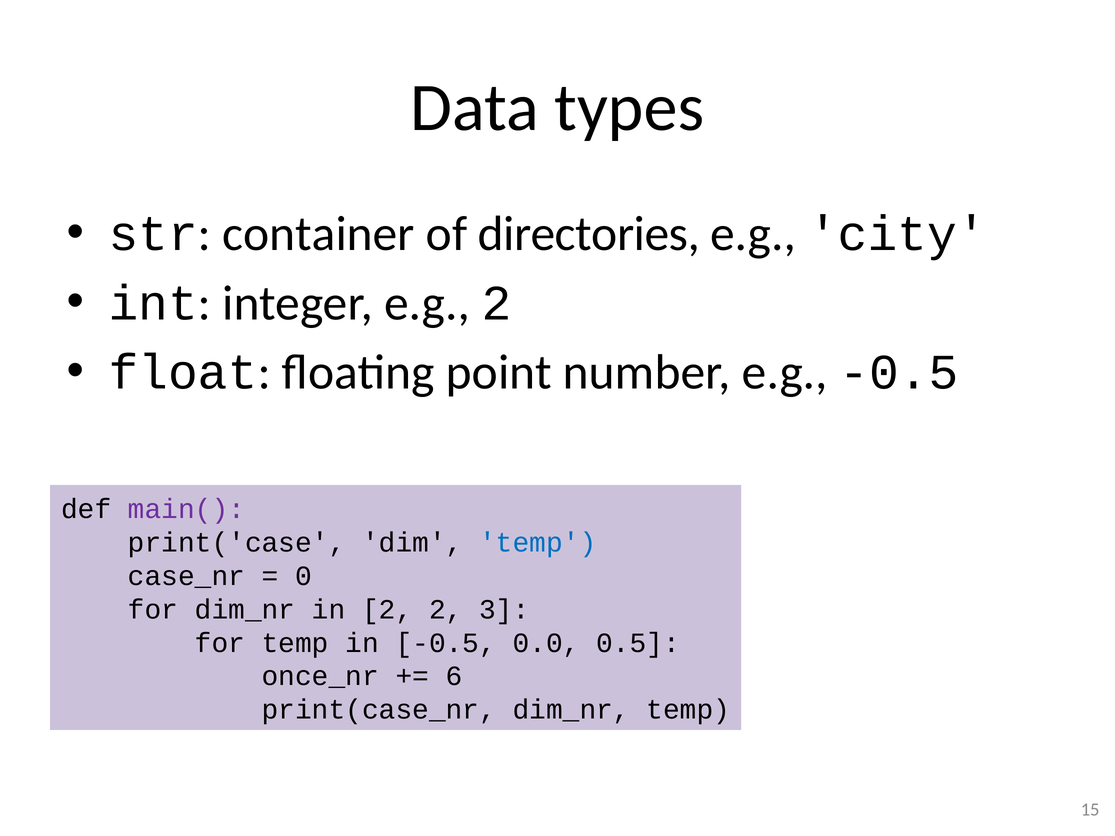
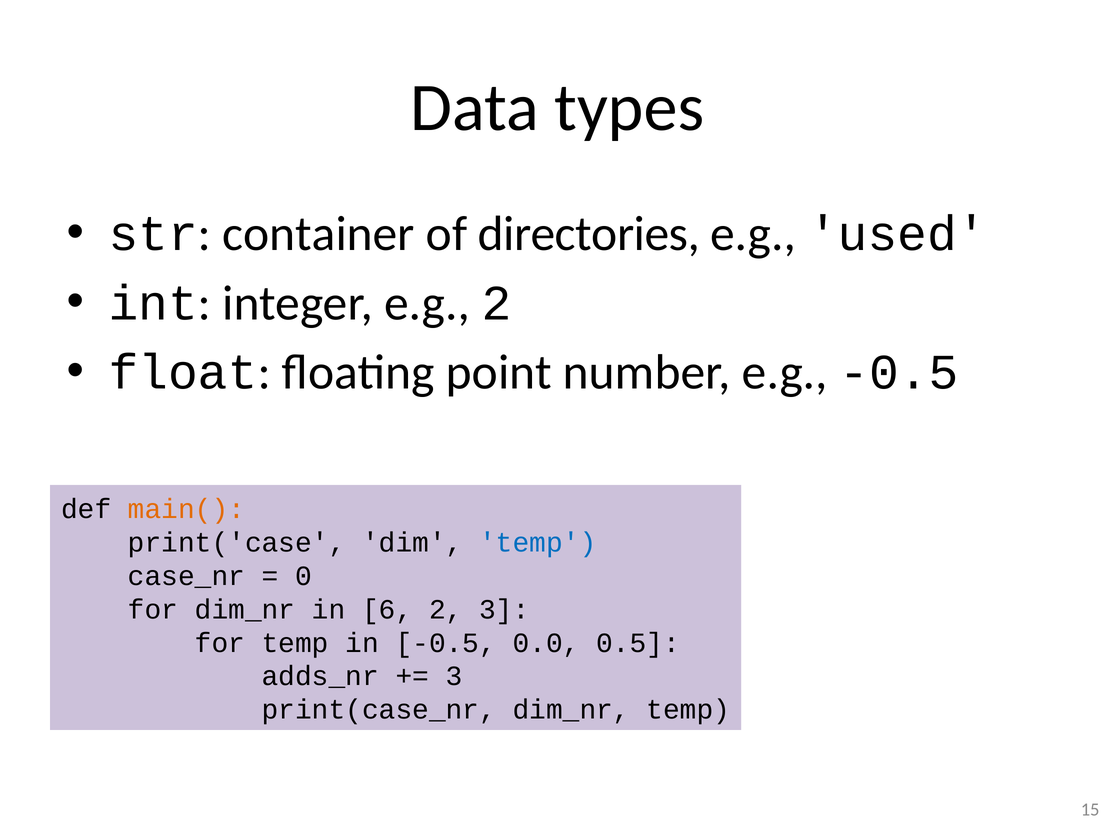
city: city -> used
main( colour: purple -> orange
in 2: 2 -> 6
once_nr: once_nr -> adds_nr
6 at (454, 676): 6 -> 3
